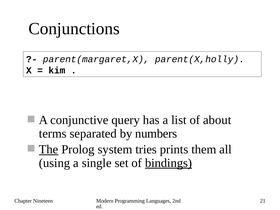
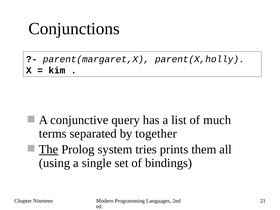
about: about -> much
numbers: numbers -> together
bindings underline: present -> none
